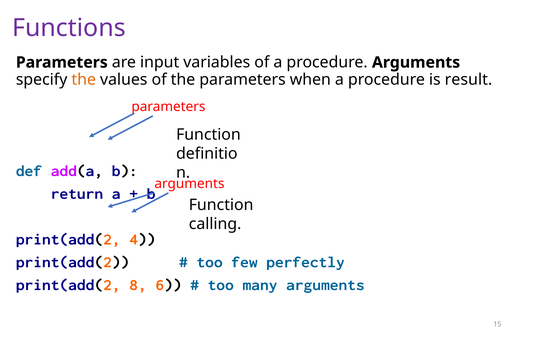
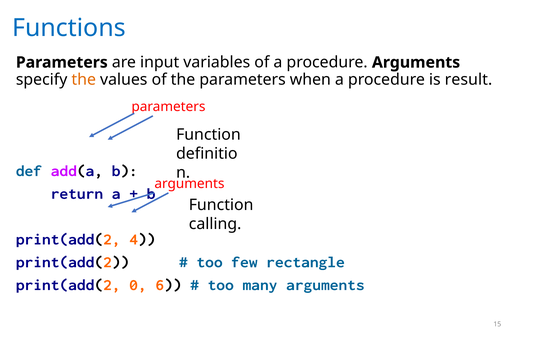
Functions colour: purple -> blue
perfectly: perfectly -> rectangle
8: 8 -> 0
